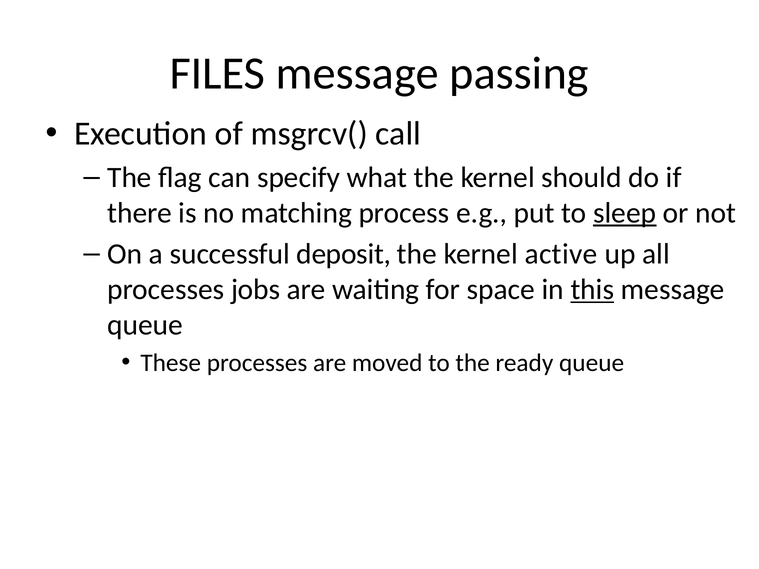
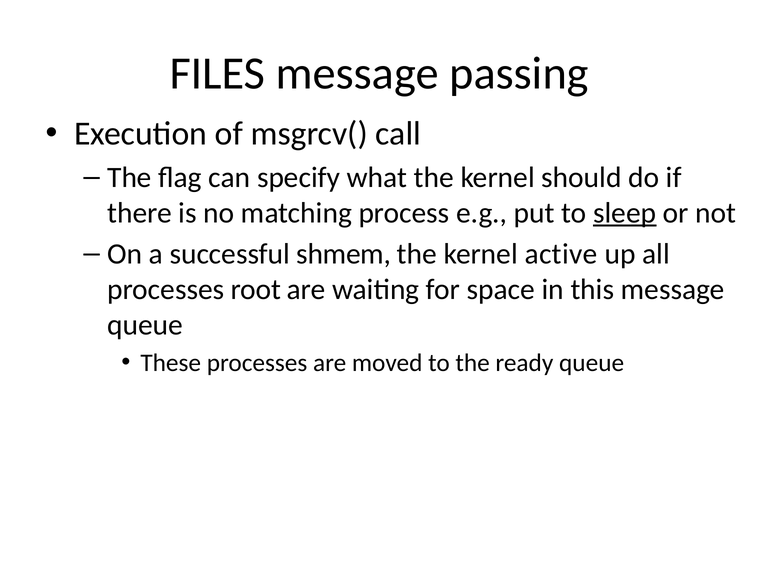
deposit: deposit -> shmem
jobs: jobs -> root
this underline: present -> none
